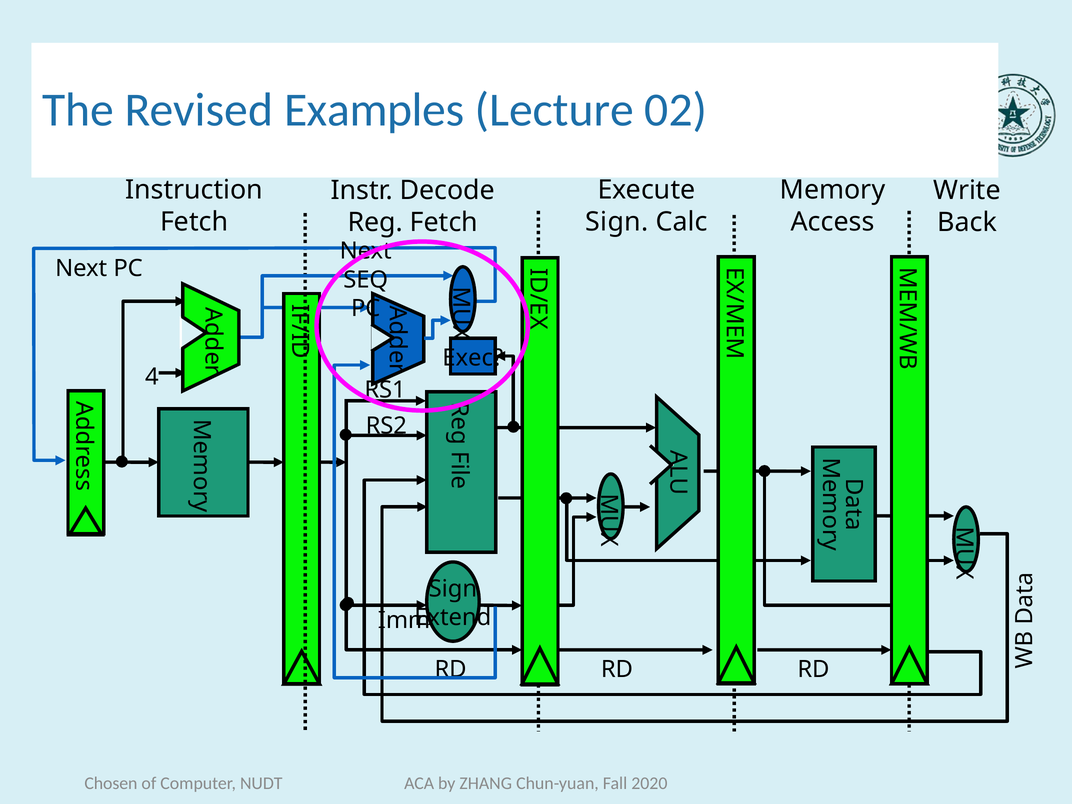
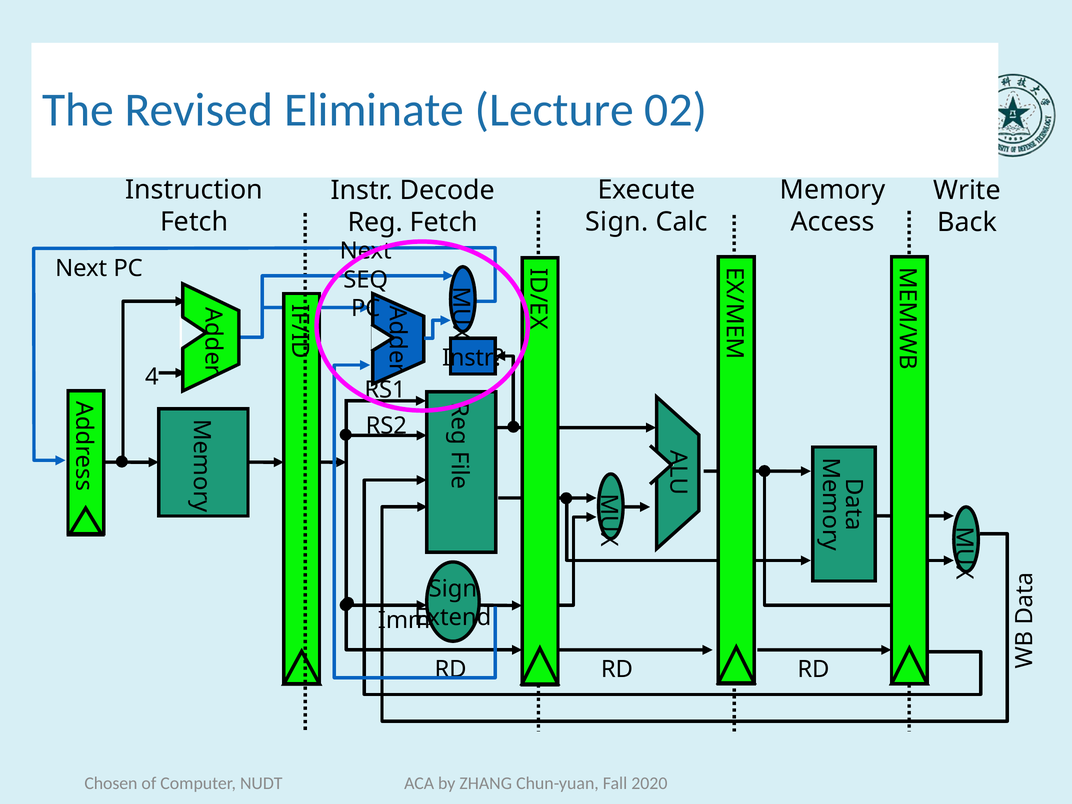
Examples: Examples -> Eliminate
Exec at (473, 358): Exec -> Instr
